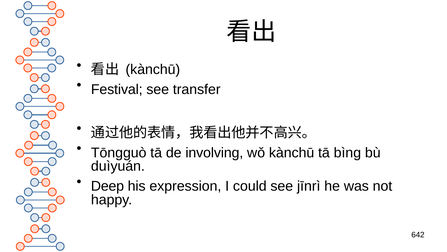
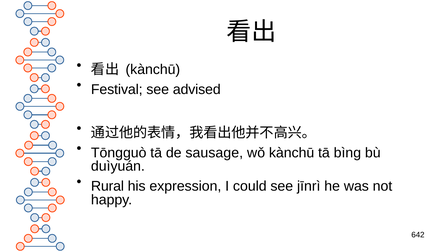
transfer: transfer -> advised
involving: involving -> sausage
Deep: Deep -> Rural
